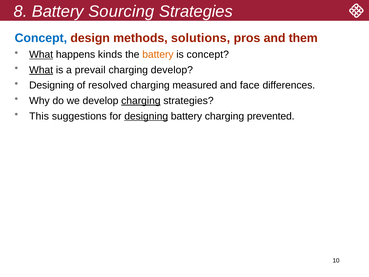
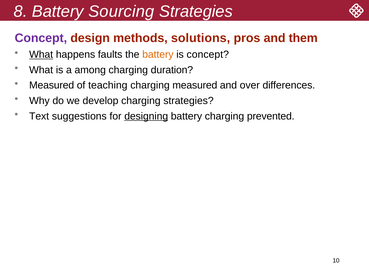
Concept at (41, 38) colour: blue -> purple
kinds: kinds -> faults
What at (41, 70) underline: present -> none
prevail: prevail -> among
charging develop: develop -> duration
Designing at (52, 85): Designing -> Measured
resolved: resolved -> teaching
face: face -> over
charging at (141, 101) underline: present -> none
This: This -> Text
